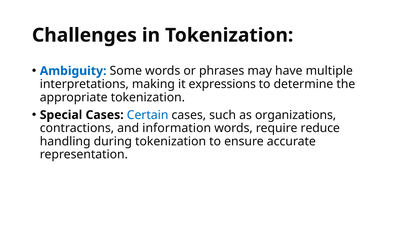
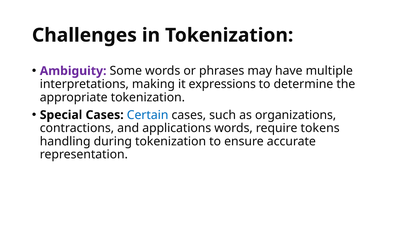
Ambiguity colour: blue -> purple
information: information -> applications
reduce: reduce -> tokens
